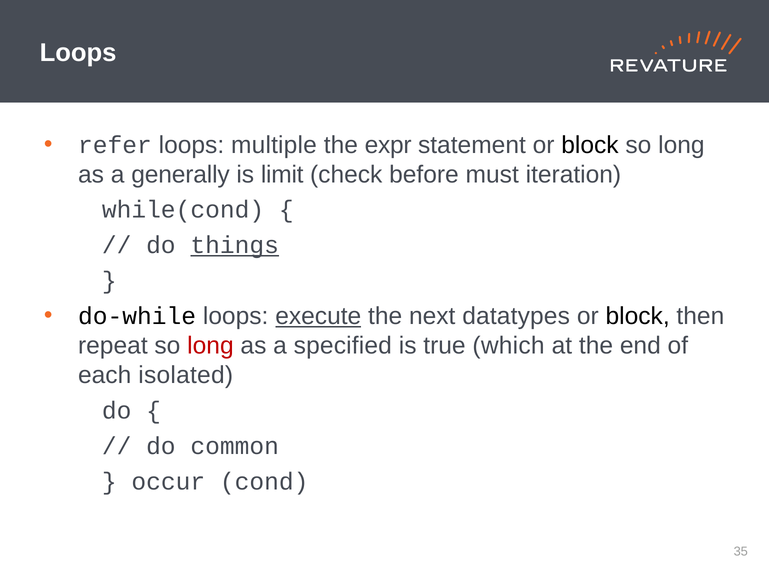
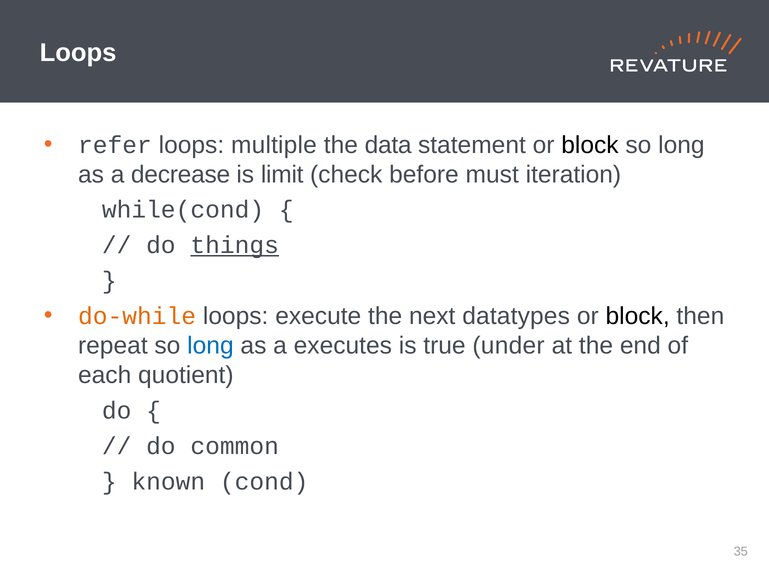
expr: expr -> data
generally: generally -> decrease
do-while colour: black -> orange
execute underline: present -> none
long at (210, 346) colour: red -> blue
specified: specified -> executes
which: which -> under
isolated: isolated -> quotient
occur: occur -> known
